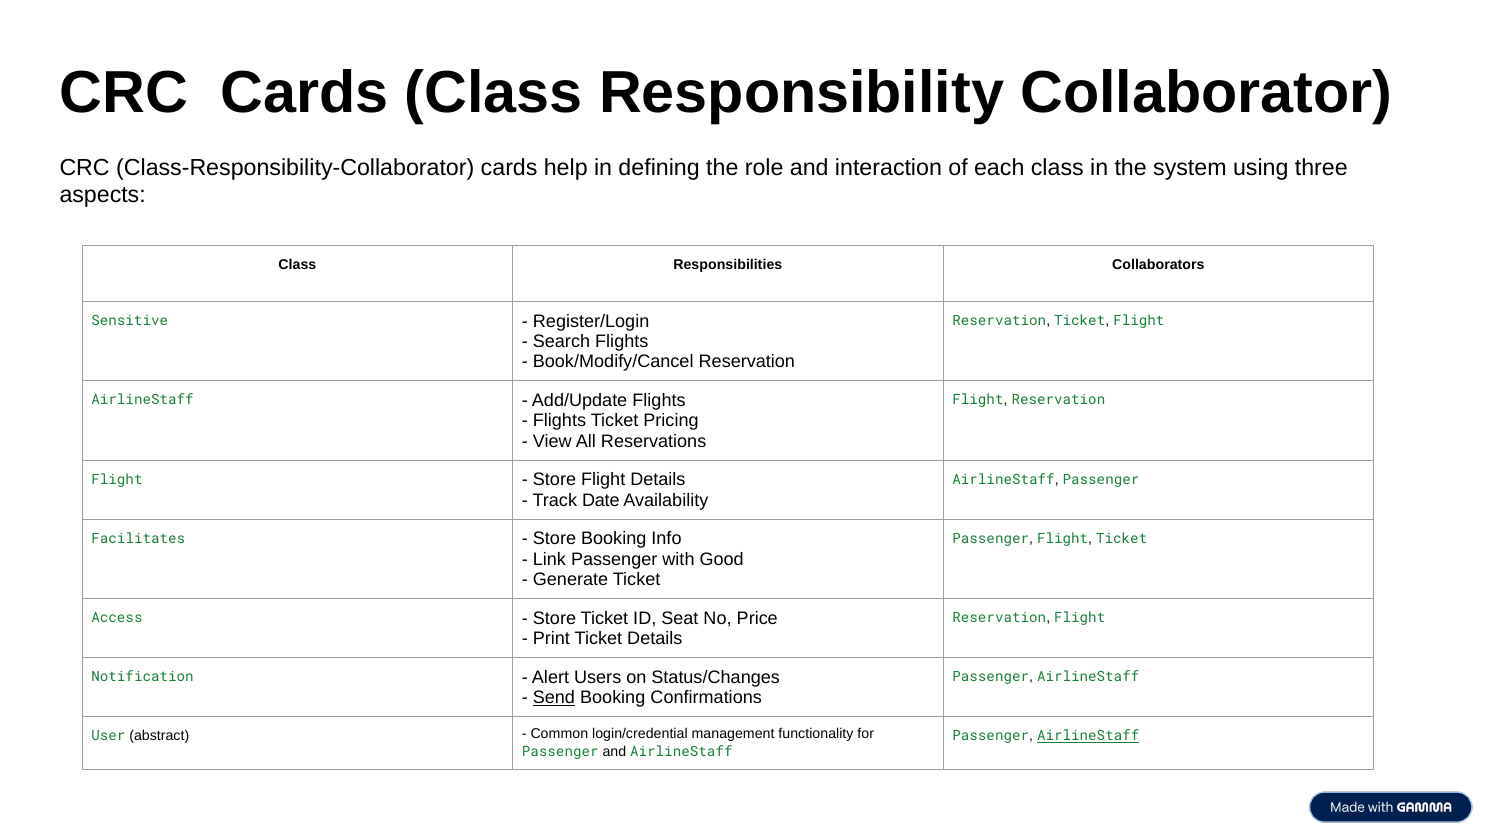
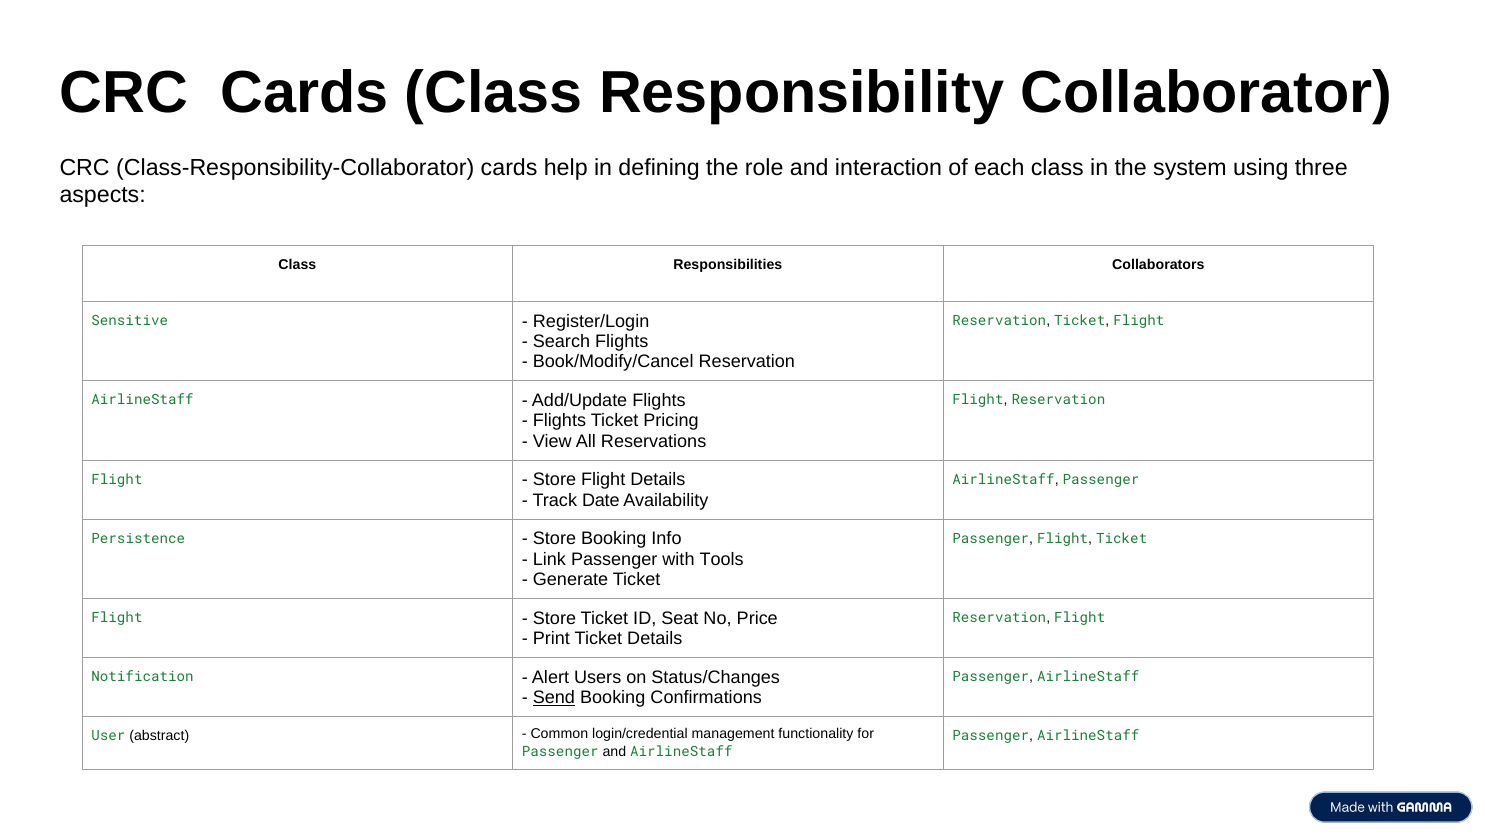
Facilitates: Facilitates -> Persistence
Good: Good -> Tools
Access at (117, 618): Access -> Flight
AirlineStaff at (1088, 736) underline: present -> none
